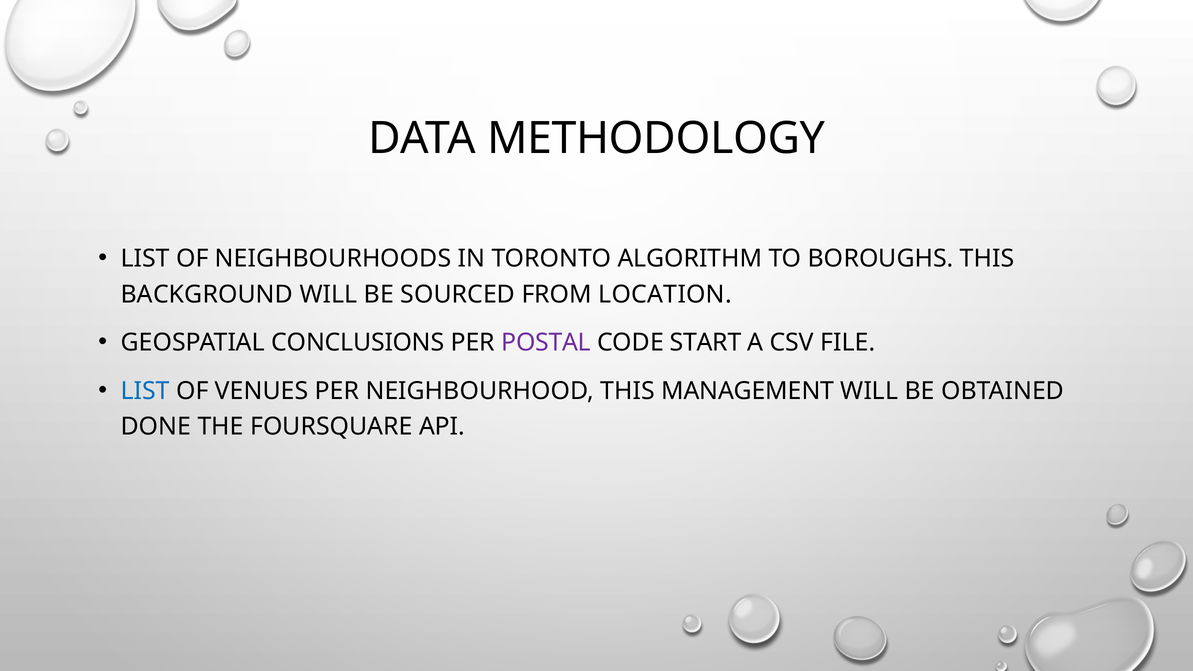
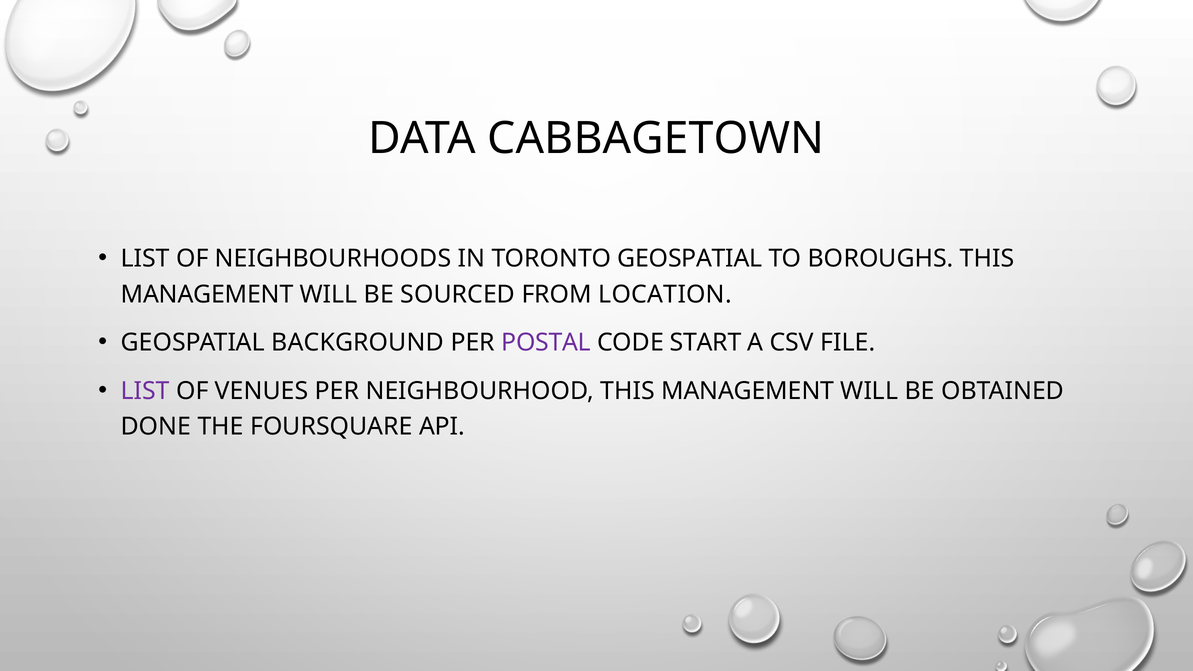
METHODOLOGY: METHODOLOGY -> CABBAGETOWN
TORONTO ALGORITHM: ALGORITHM -> GEOSPATIAL
BACKGROUND at (207, 294): BACKGROUND -> MANAGEMENT
CONCLUSIONS: CONCLUSIONS -> BACKGROUND
LIST at (145, 391) colour: blue -> purple
